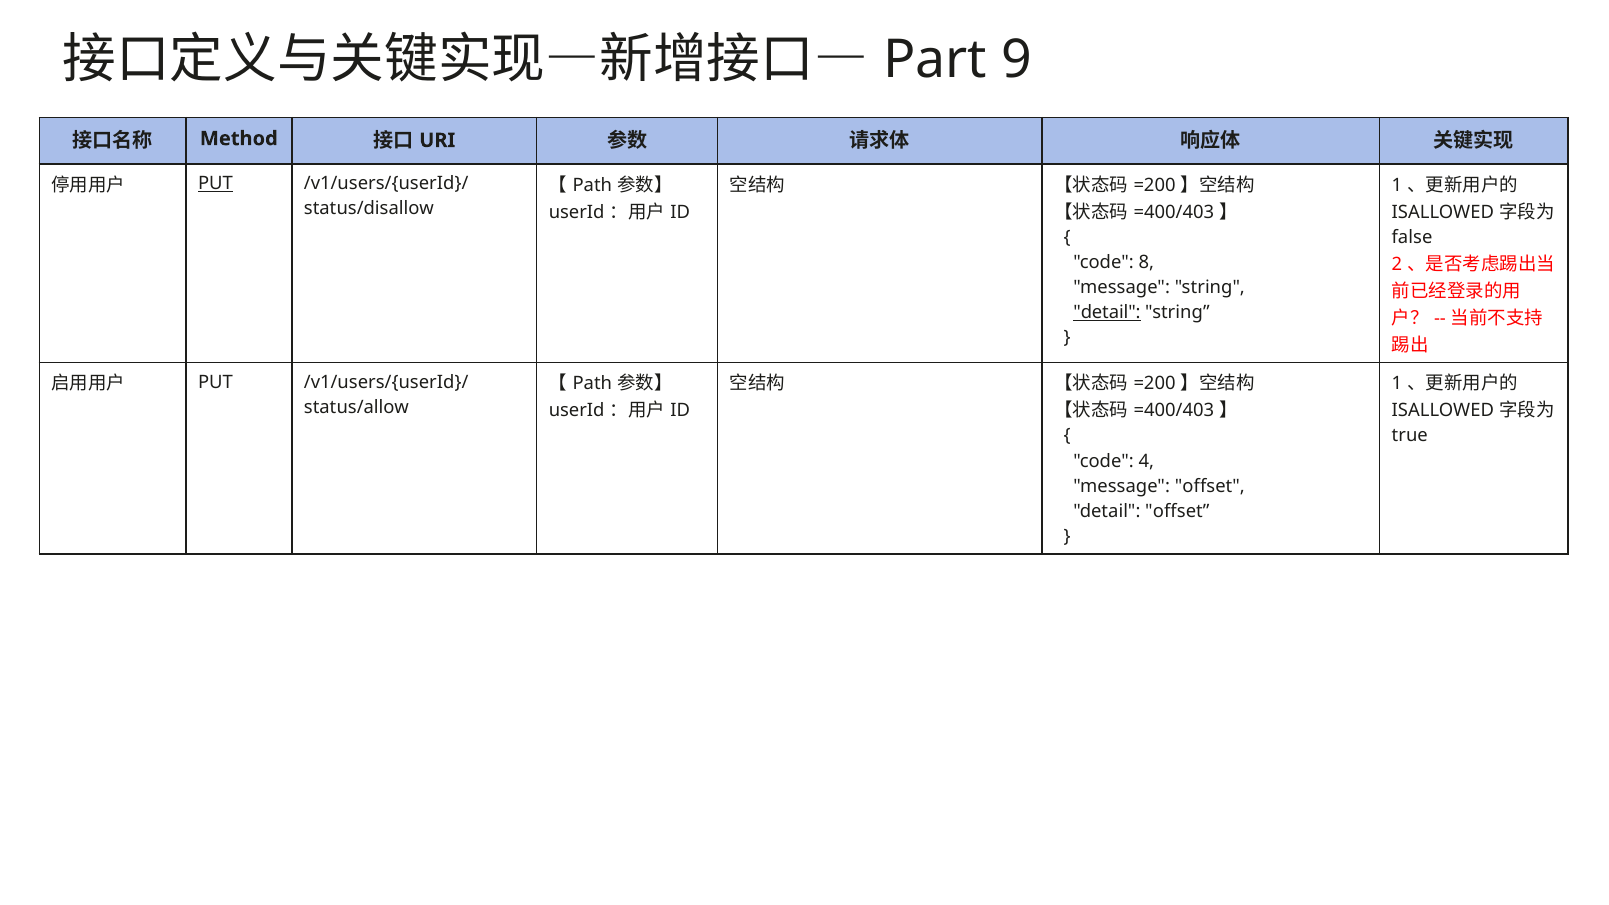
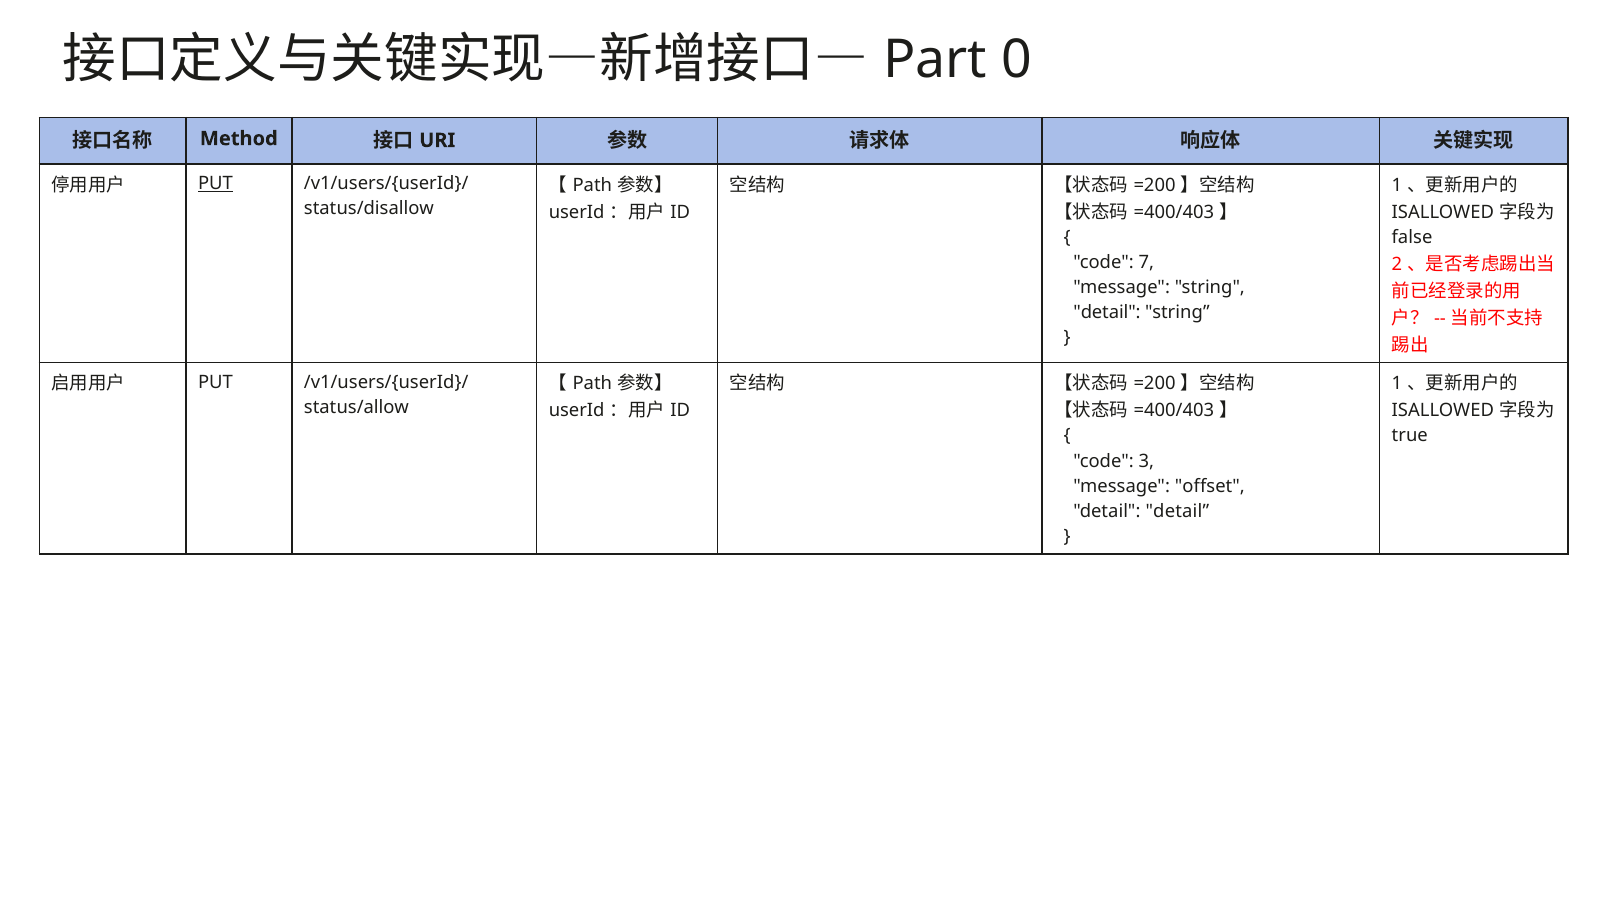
9: 9 -> 0
8: 8 -> 7
detail at (1107, 313) underline: present -> none
4: 4 -> 3
detail offset: offset -> detail
